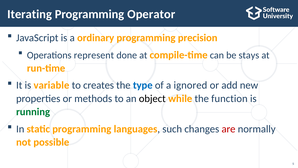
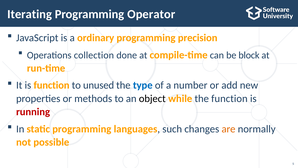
represent: represent -> collection
stays: stays -> block
is variable: variable -> function
creates: creates -> unused
ignored: ignored -> number
running colour: green -> red
are colour: red -> orange
